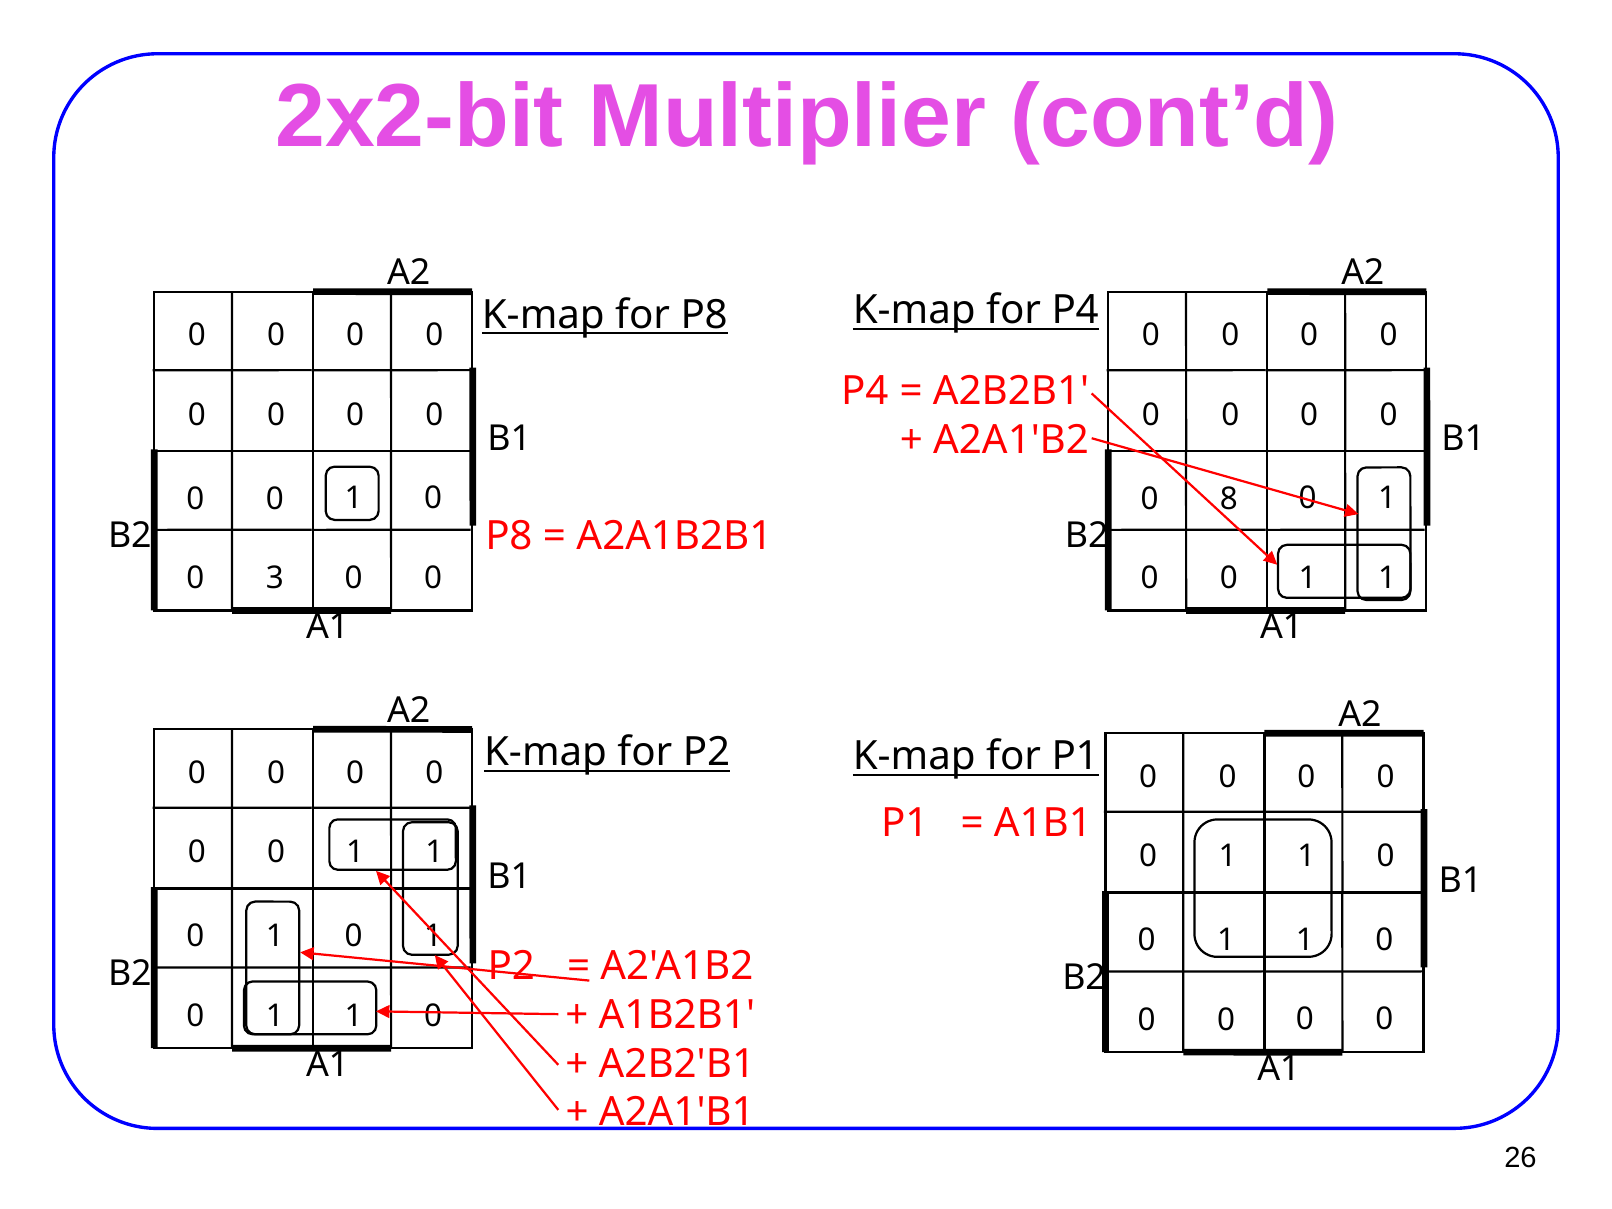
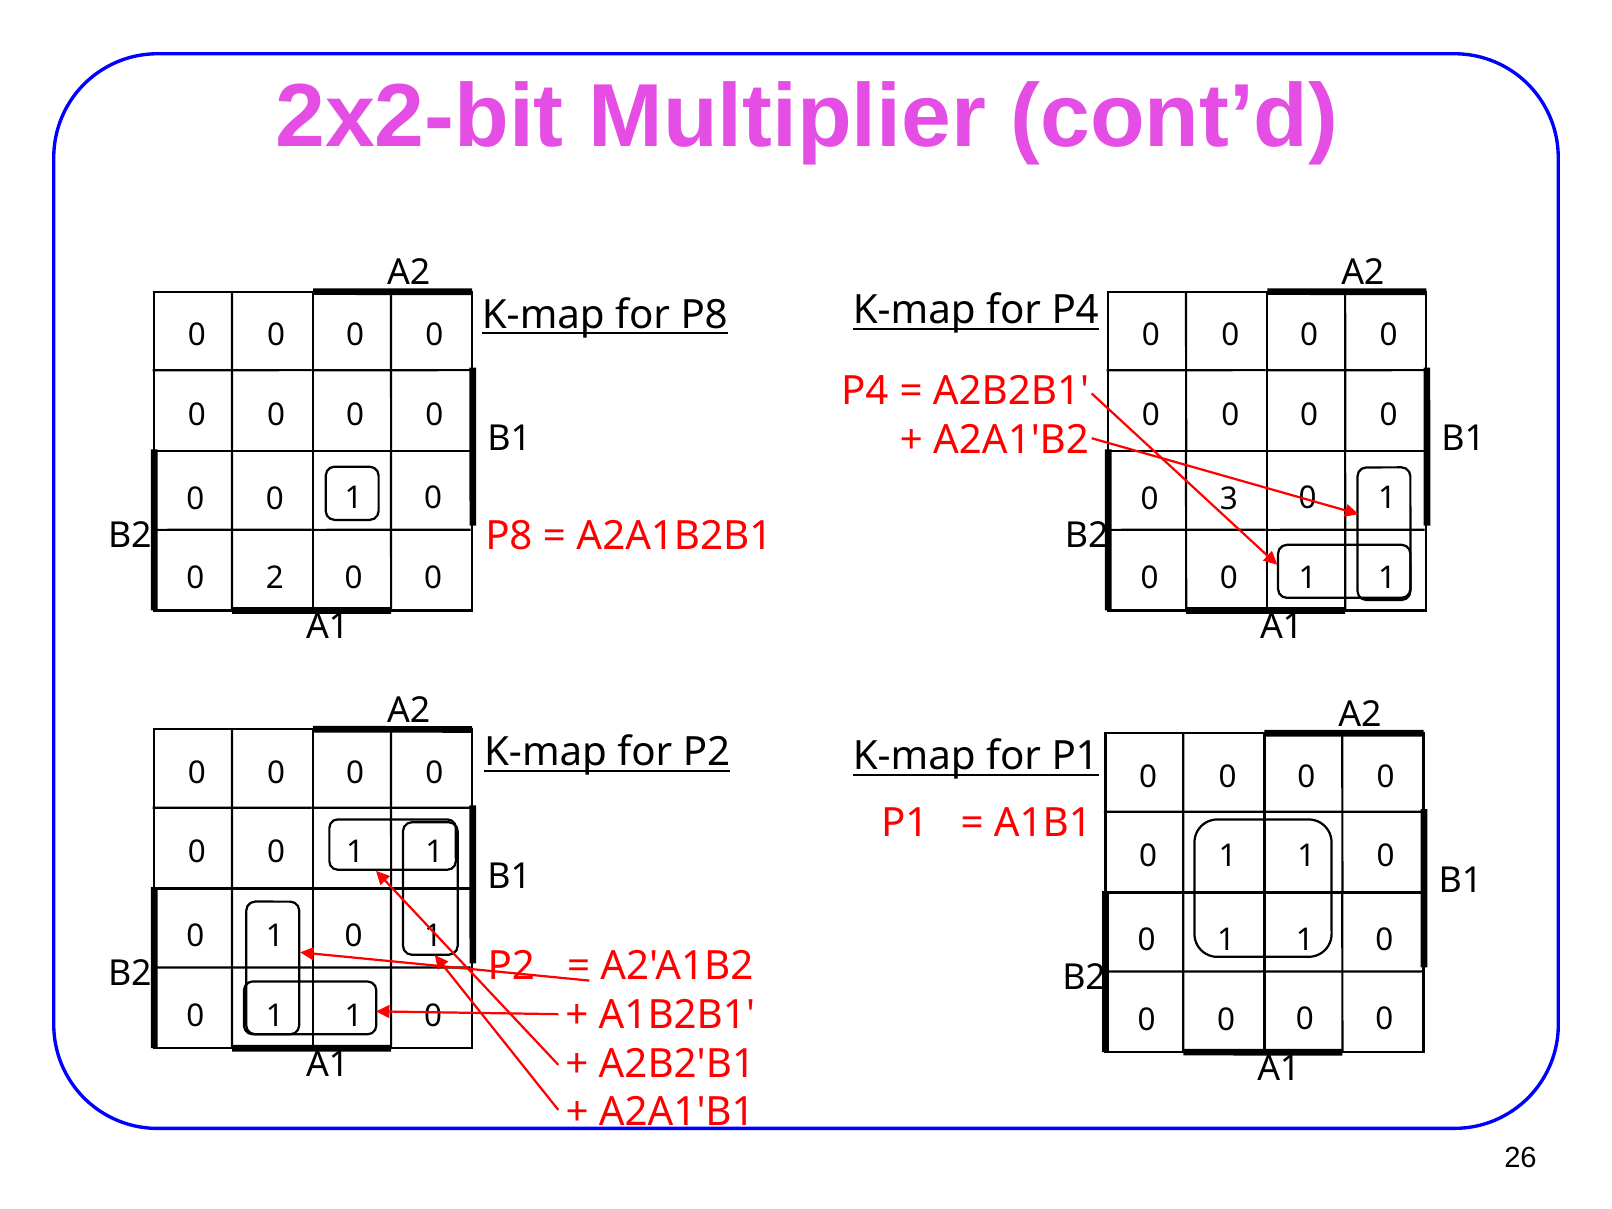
8: 8 -> 3
3: 3 -> 2
